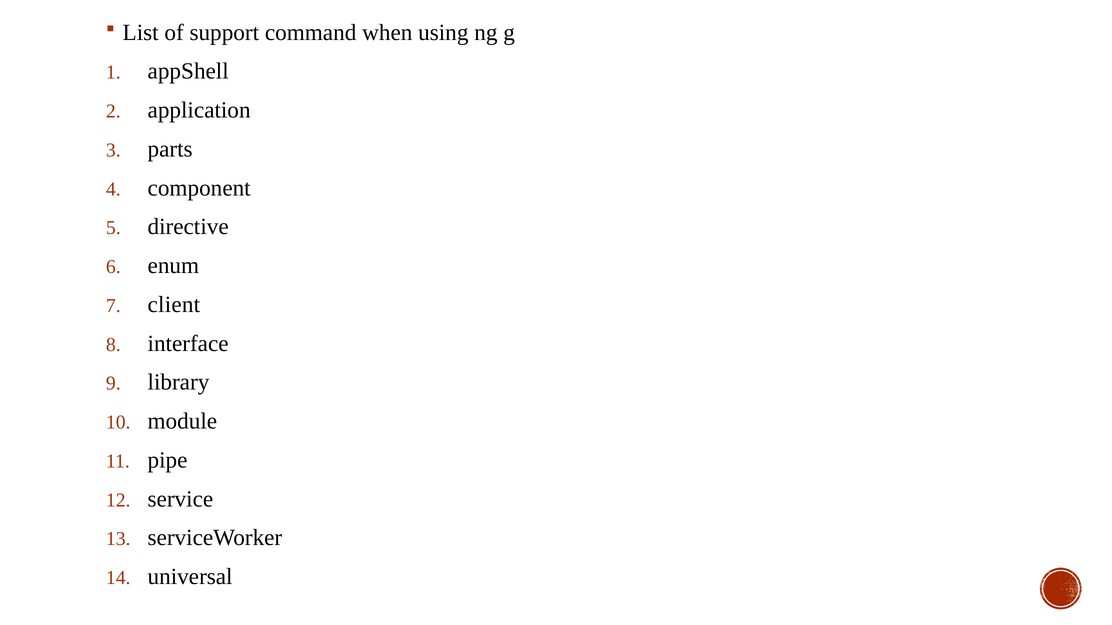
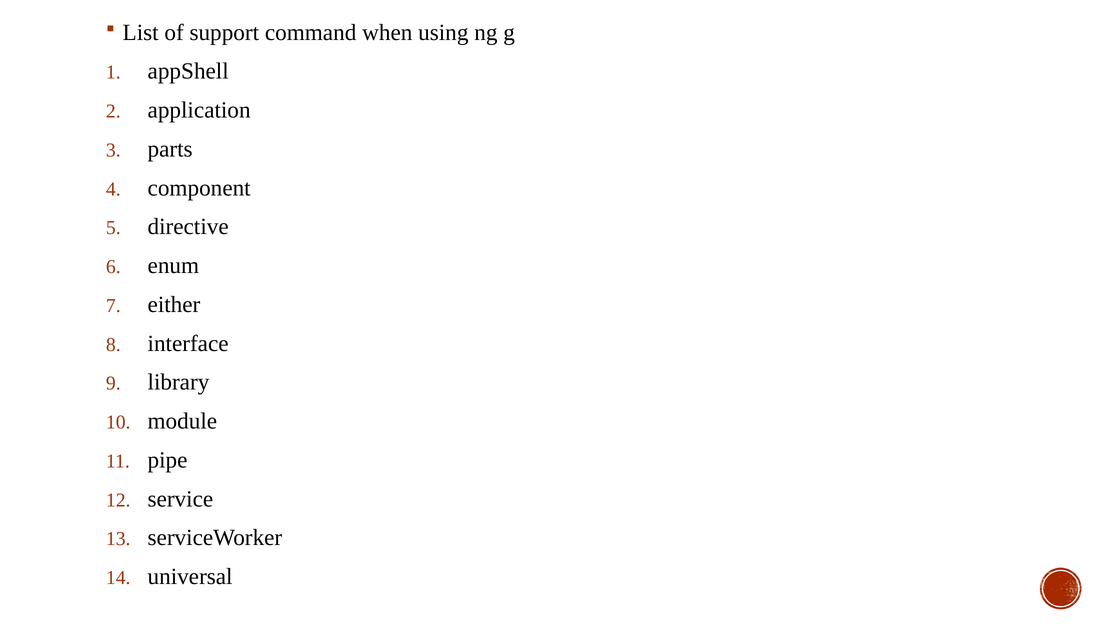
client: client -> either
